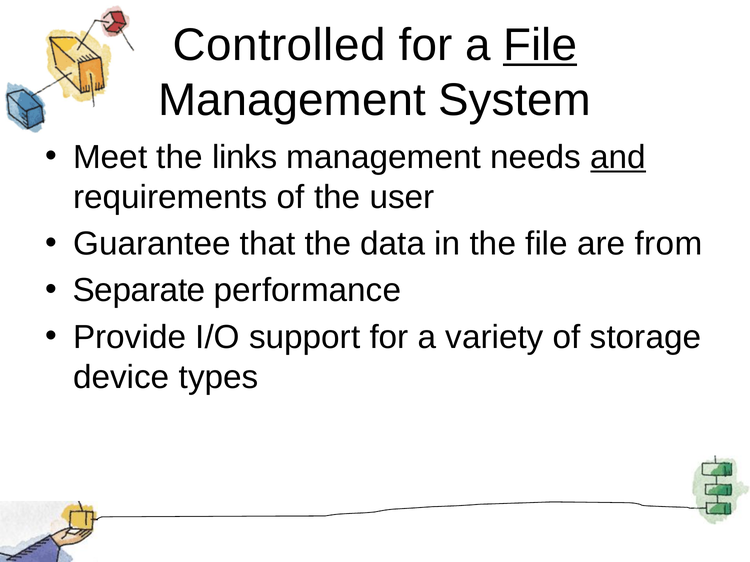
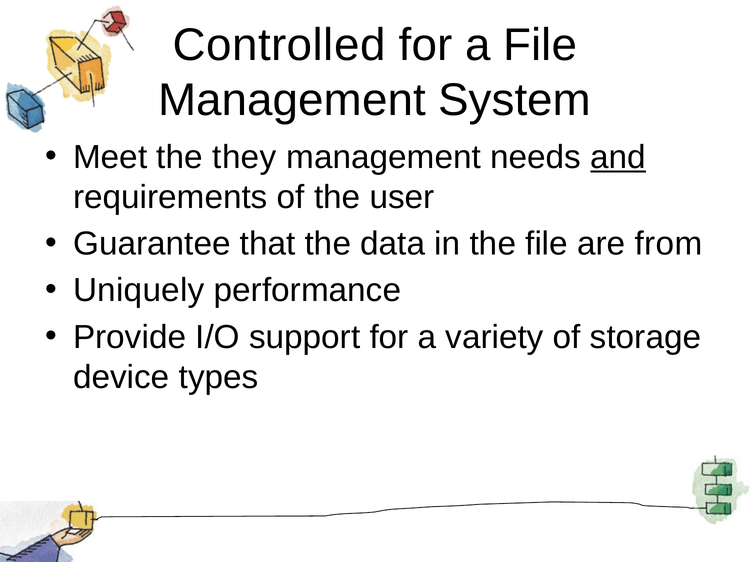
File at (540, 45) underline: present -> none
links: links -> they
Separate: Separate -> Uniquely
